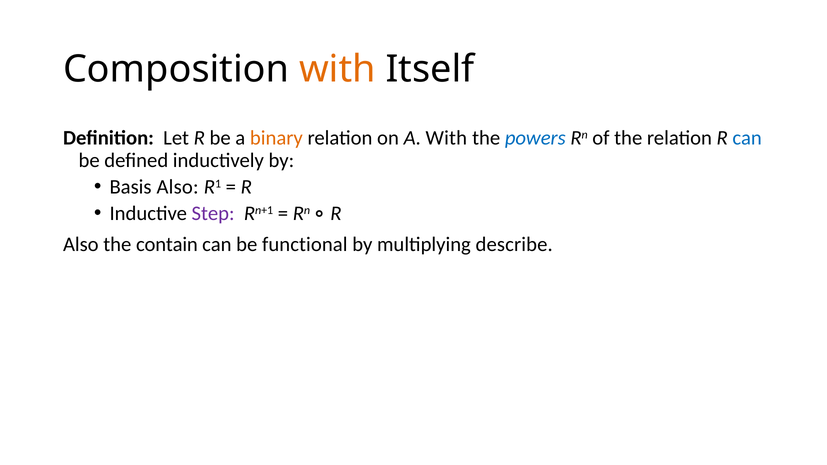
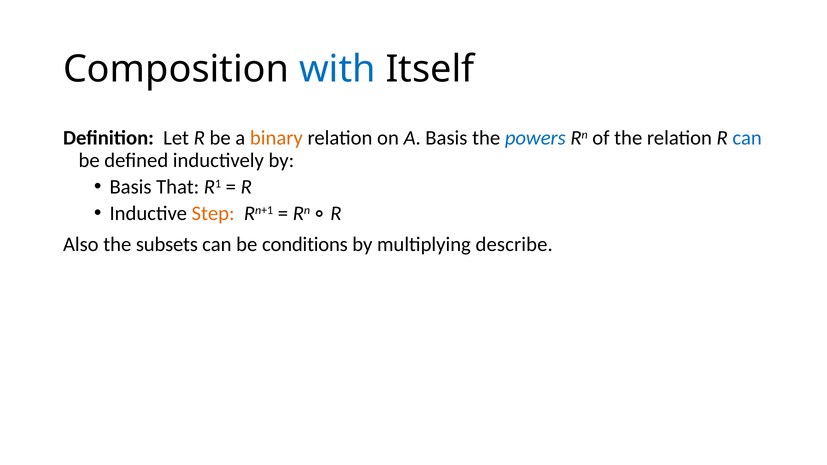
with at (337, 69) colour: orange -> blue
A With: With -> Basis
Basis Also: Also -> That
Step colour: purple -> orange
contain: contain -> subsets
functional: functional -> conditions
